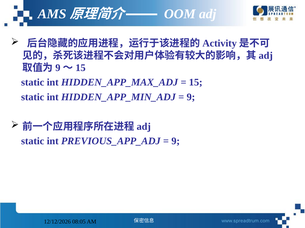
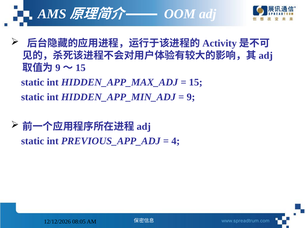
9 at (176, 142): 9 -> 4
